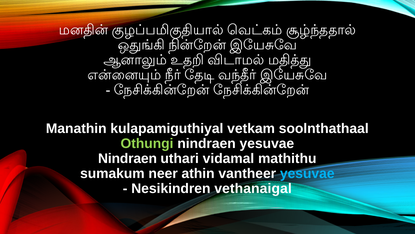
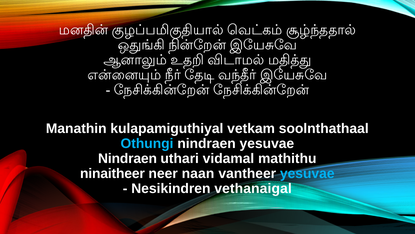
Othungi colour: light green -> light blue
sumakum: sumakum -> ninaitheer
athin: athin -> naan
